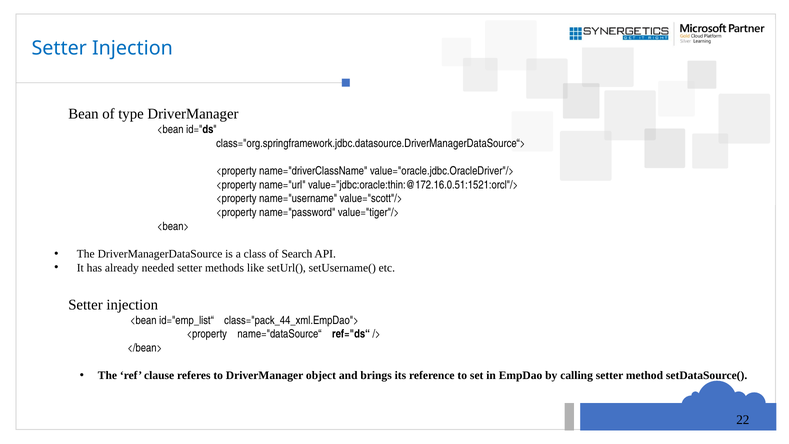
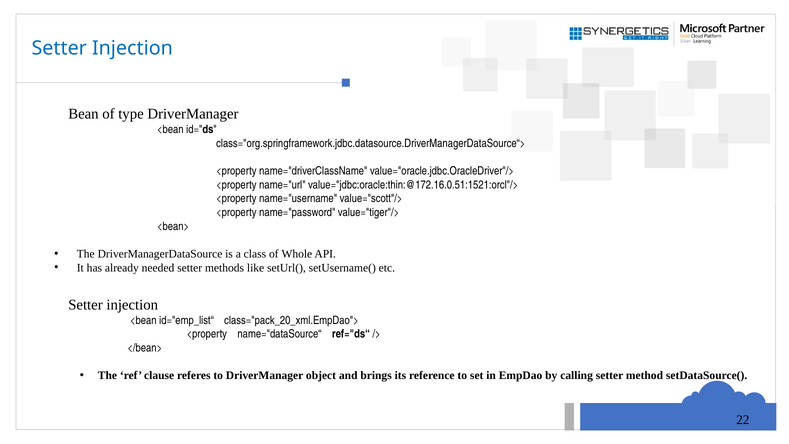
Search: Search -> Whole
class="pack_44_xml.EmpDao">: class="pack_44_xml.EmpDao"> -> class="pack_20_xml.EmpDao">
